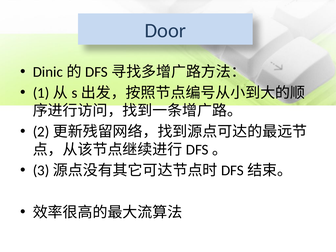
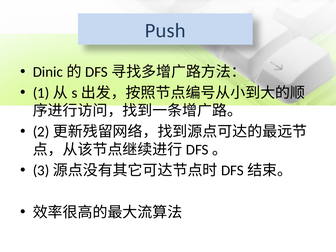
Door: Door -> Push
